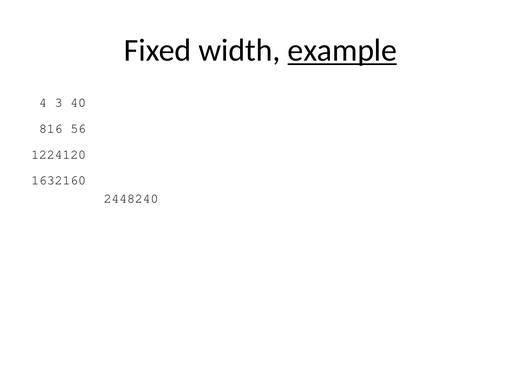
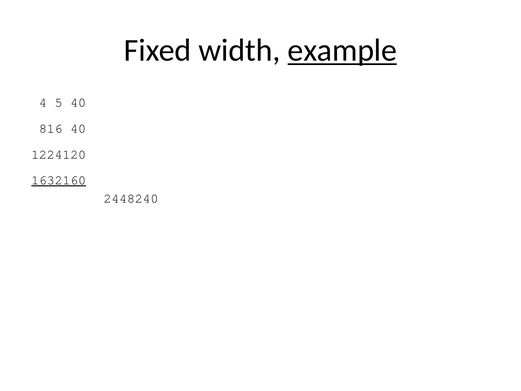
3: 3 -> 5
816 56: 56 -> 40
1632160 underline: none -> present
